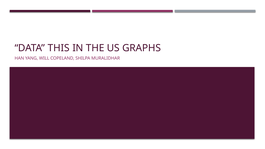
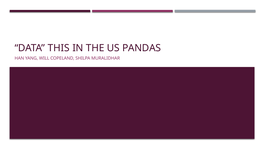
GRAPHS: GRAPHS -> PANDAS
